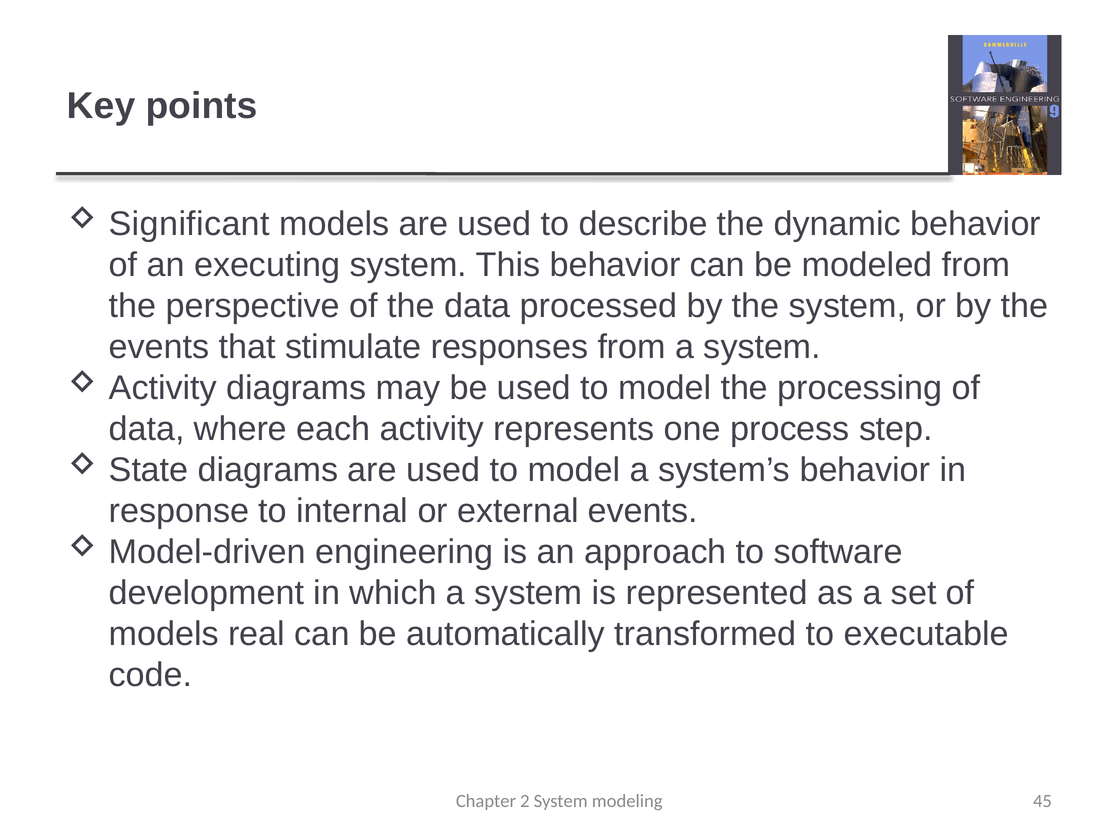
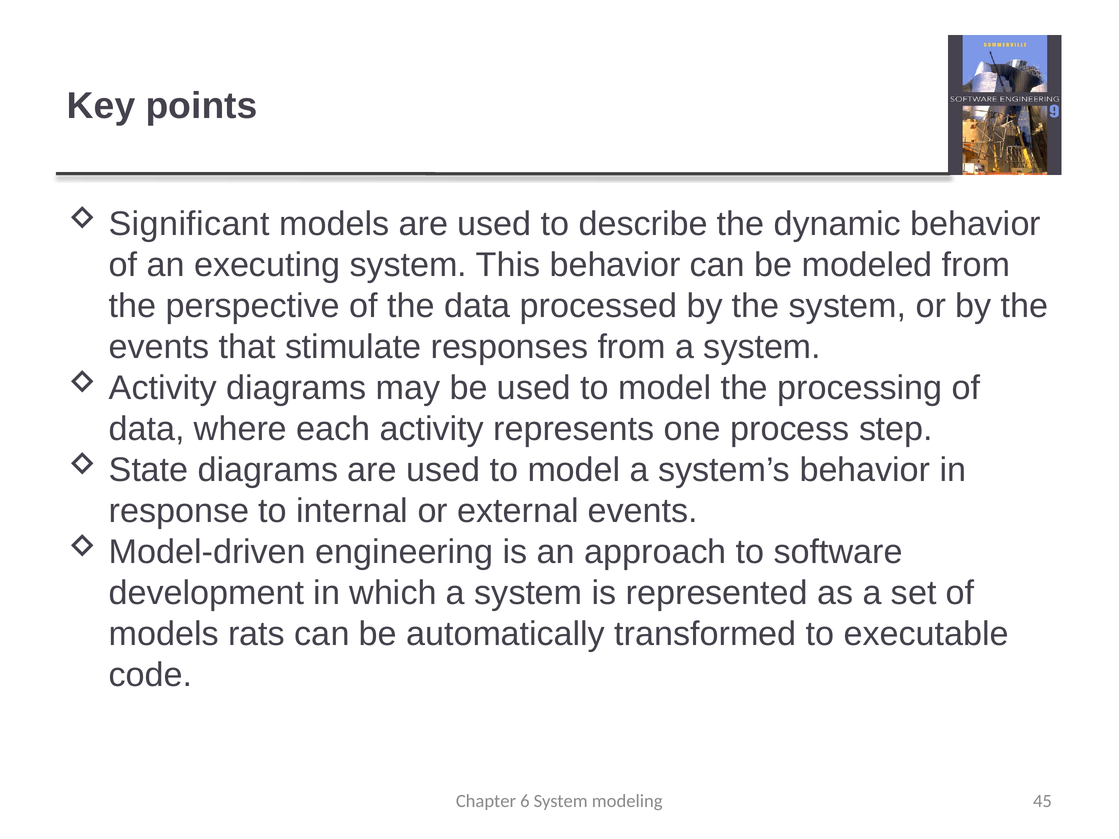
real: real -> rats
2: 2 -> 6
